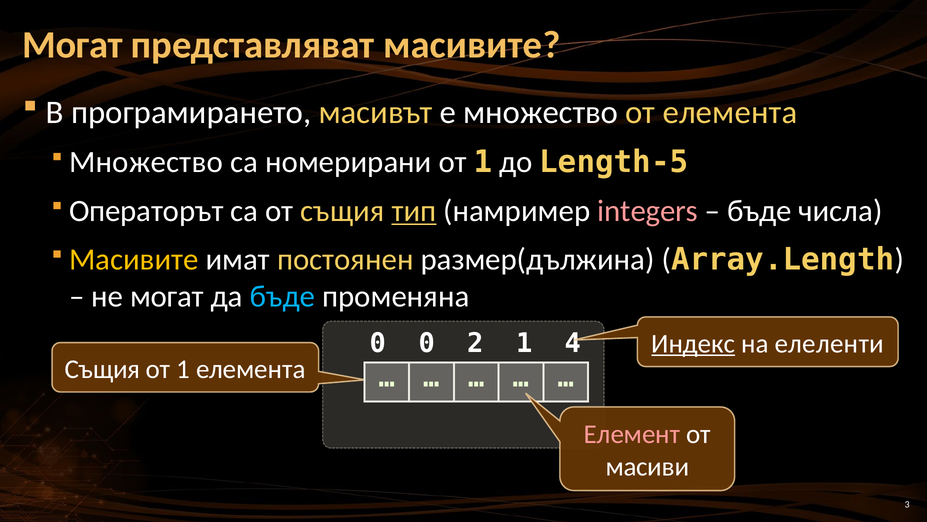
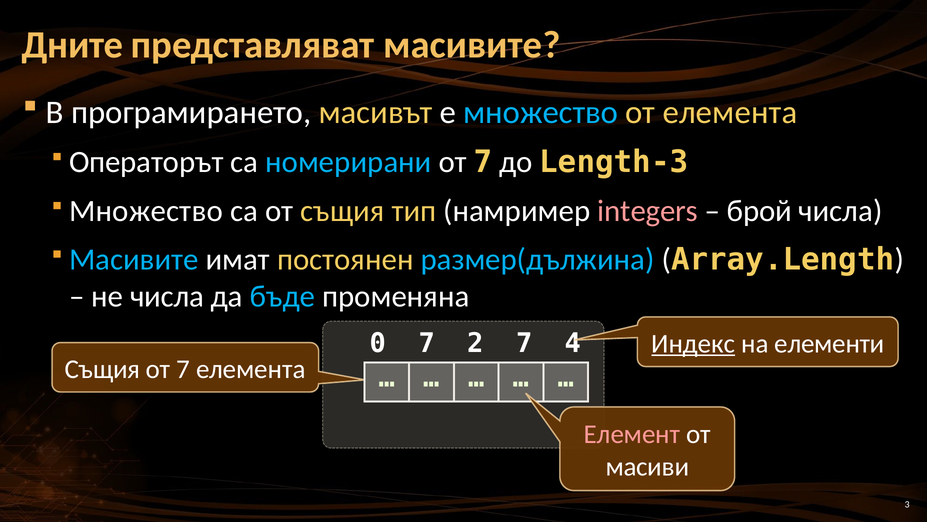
Могат at (72, 45): Могат -> Дните
множество at (541, 112) colour: white -> light blue
Множество at (146, 162): Множество -> Операторът
номерирани colour: white -> light blue
1 at (483, 162): 1 -> 7
Length-5: Length-5 -> Length-3
Операторът at (146, 211): Операторът -> Множество
тип underline: present -> none
бъде at (759, 211): бъде -> брой
Масивите at (134, 259) colour: yellow -> light blue
размер(дължина colour: white -> light blue
не могат: могат -> числа
0 0: 0 -> 7
2 1: 1 -> 7
елеленти: елеленти -> елементи
1 at (183, 369): 1 -> 7
